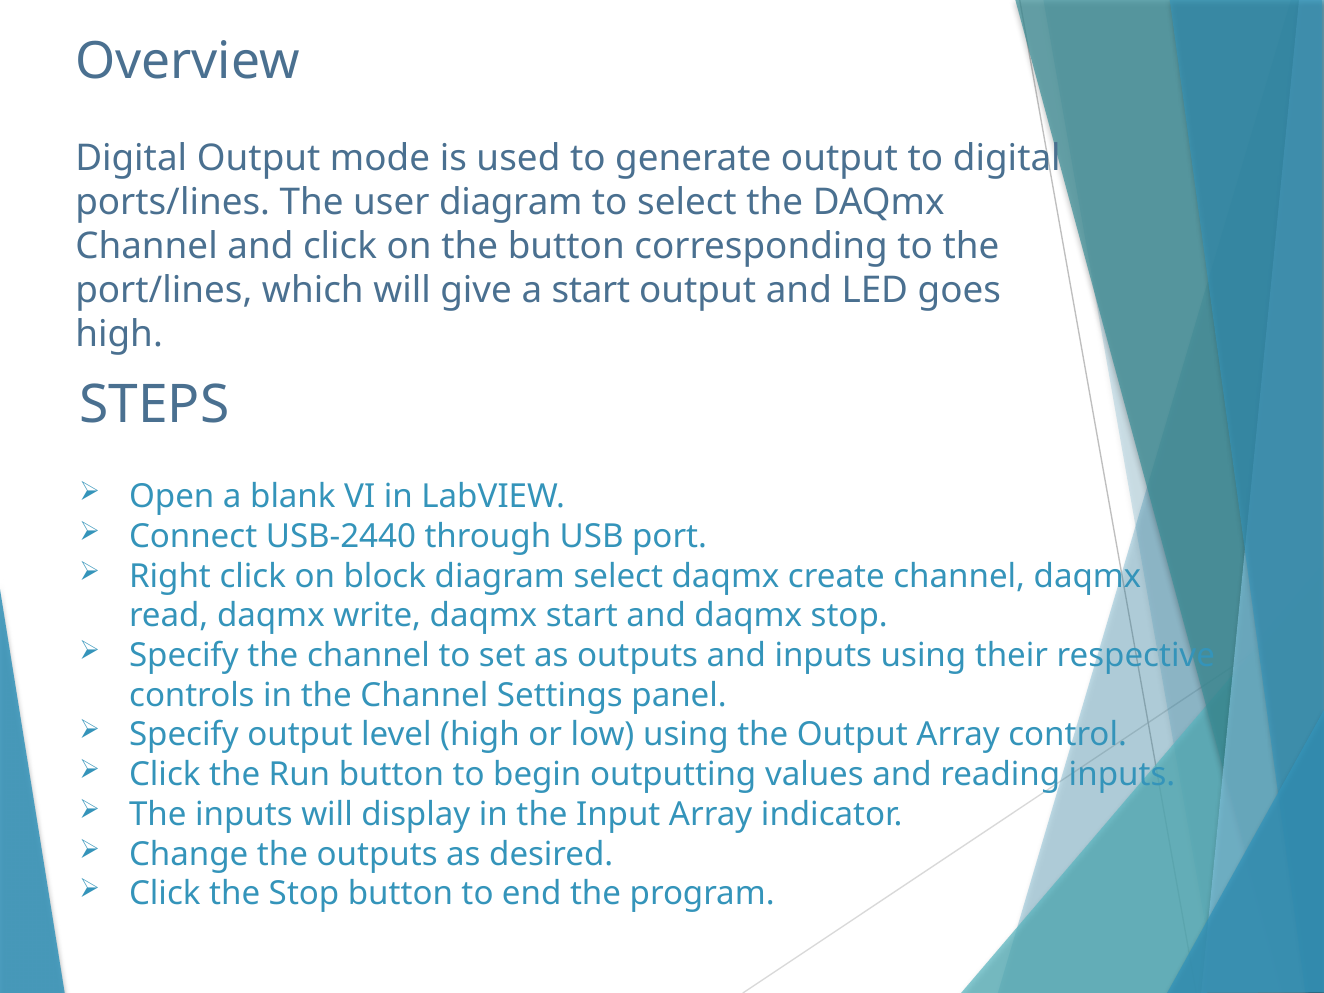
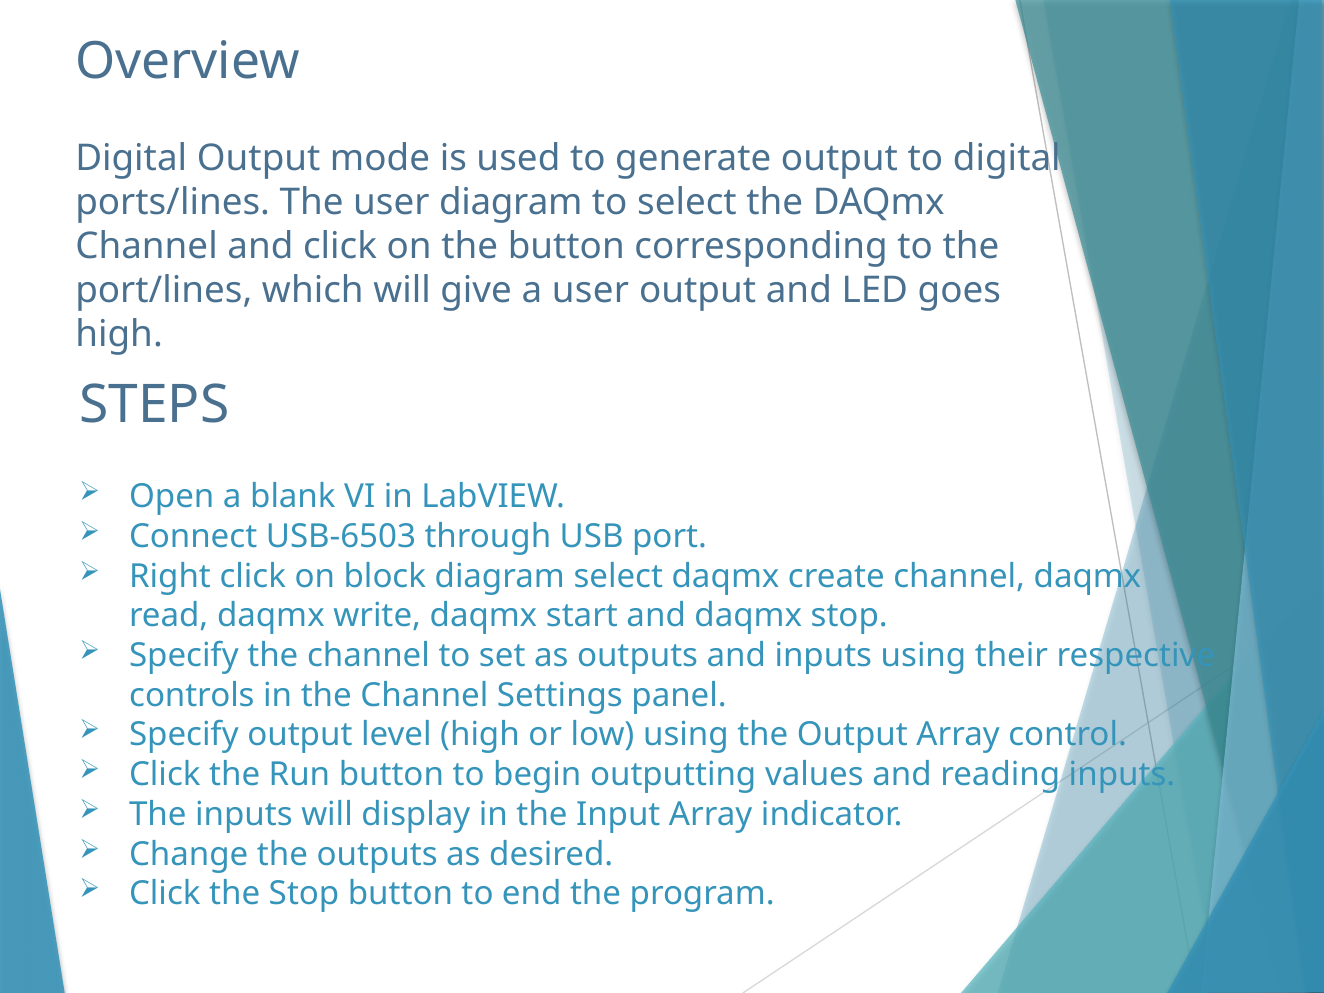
a start: start -> user
USB-2440: USB-2440 -> USB-6503
